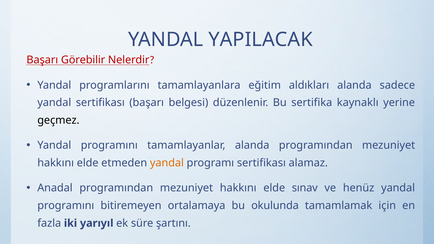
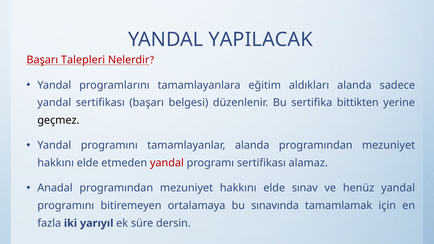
Görebilir: Görebilir -> Talepleri
kaynaklı: kaynaklı -> bittikten
yandal at (167, 163) colour: orange -> red
okulunda: okulunda -> sınavında
şartını: şartını -> dersin
